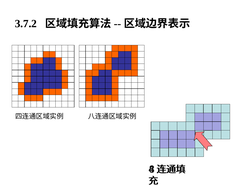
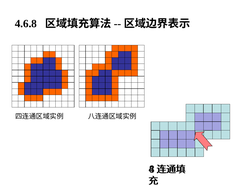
3.7.2: 3.7.2 -> 4.6.8
